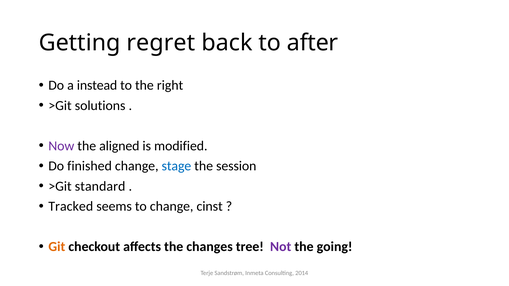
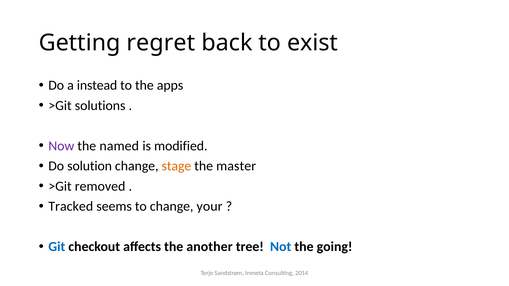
after: after -> exist
right: right -> apps
aligned: aligned -> named
finished: finished -> solution
stage colour: blue -> orange
session: session -> master
standard: standard -> removed
cinst: cinst -> your
Git colour: orange -> blue
changes: changes -> another
Not colour: purple -> blue
